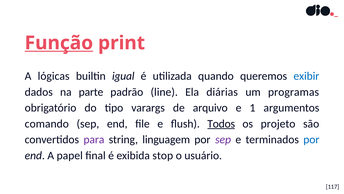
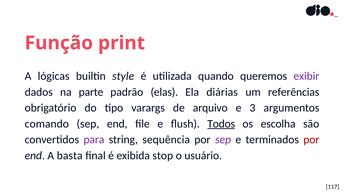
Função underline: present -> none
igual: igual -> style
exibir colour: blue -> purple
line: line -> elas
programas: programas -> referências
1: 1 -> 3
projeto: projeto -> escolha
linguagem: linguagem -> sequência
por at (311, 139) colour: blue -> red
papel: papel -> basta
